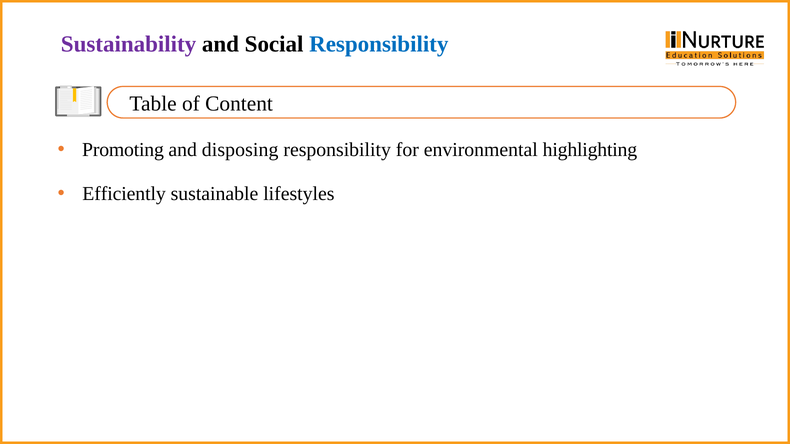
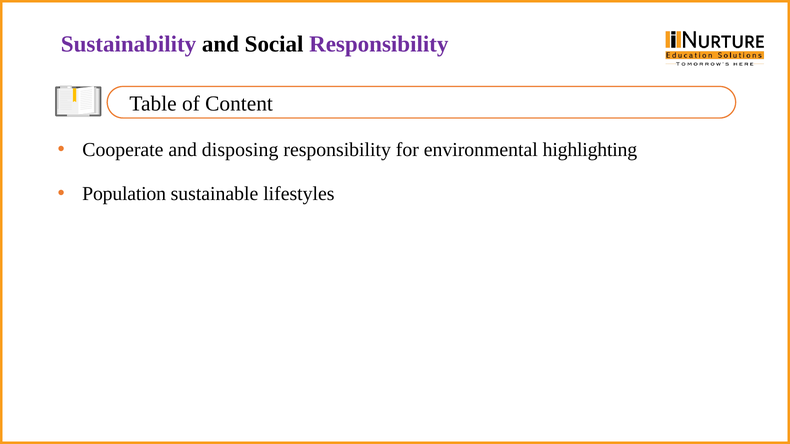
Responsibility at (379, 44) colour: blue -> purple
Promoting: Promoting -> Cooperate
Efficiently: Efficiently -> Population
